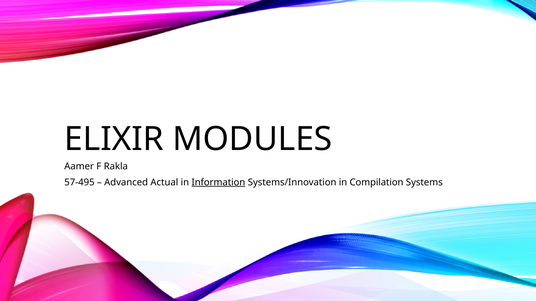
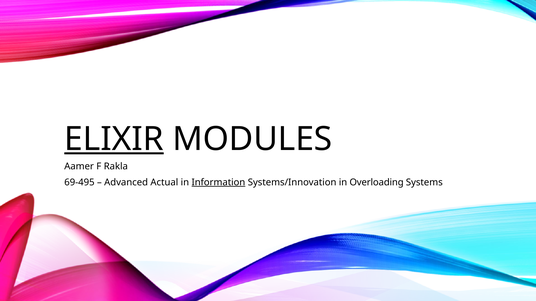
ELIXIR underline: none -> present
57-495: 57-495 -> 69-495
Compilation: Compilation -> Overloading
